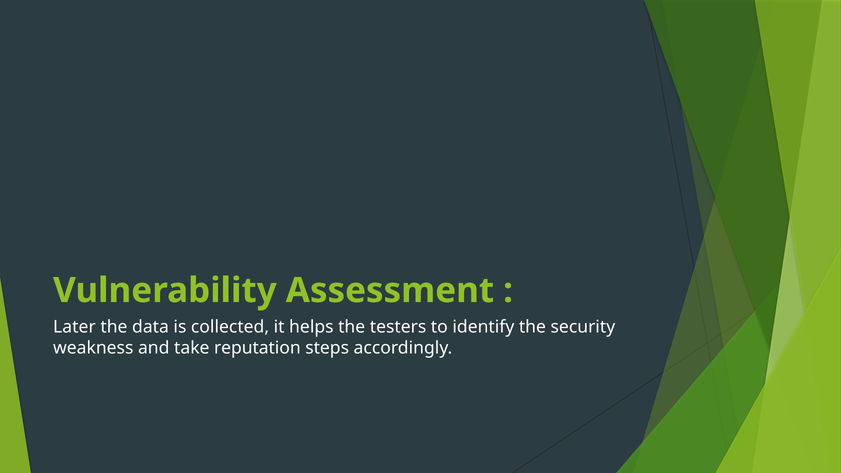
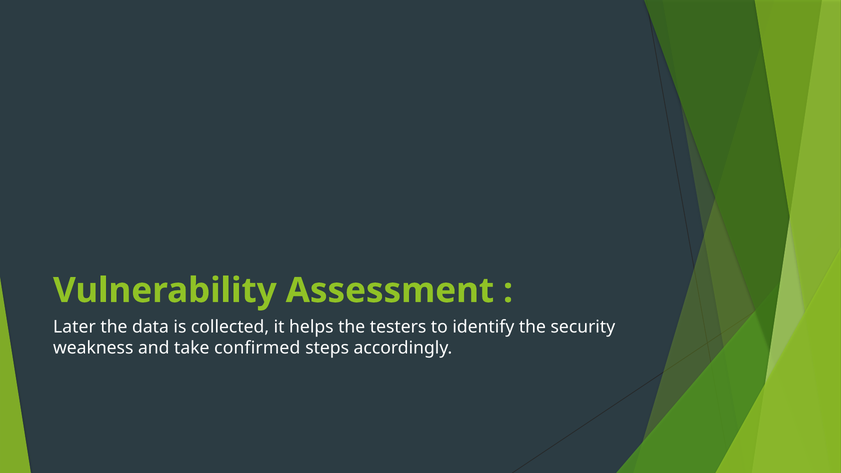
reputation: reputation -> confirmed
